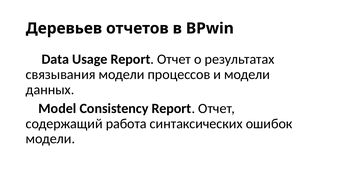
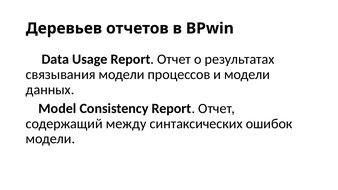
работа: работа -> между
